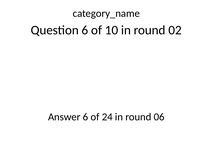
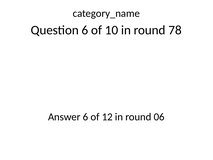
02: 02 -> 78
24: 24 -> 12
